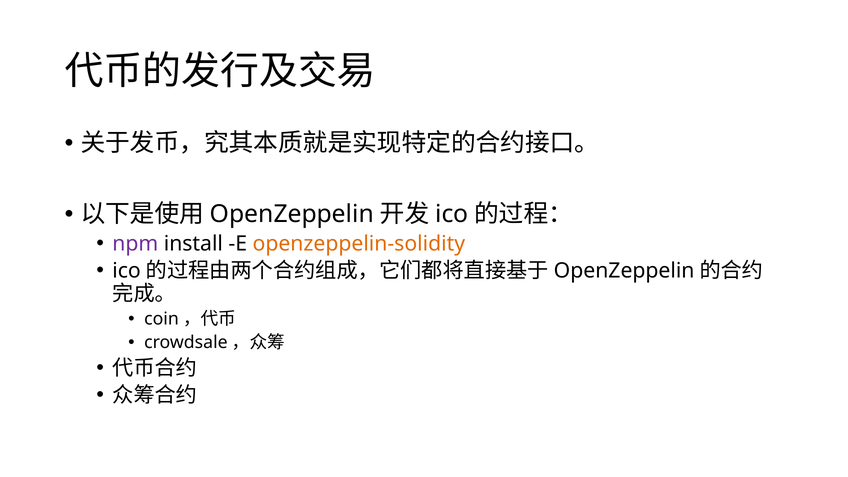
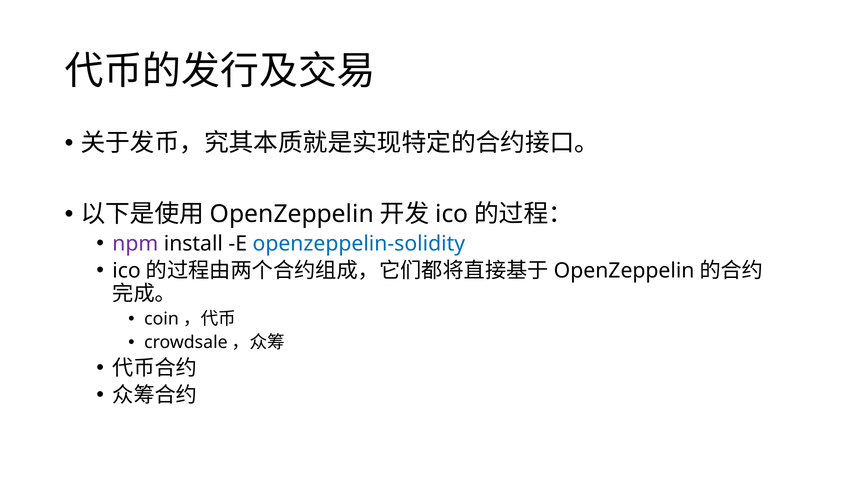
openzeppelin-solidity colour: orange -> blue
